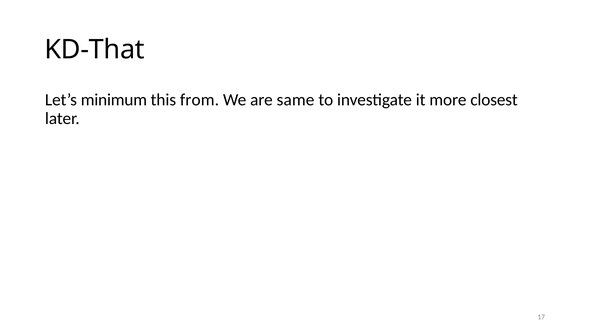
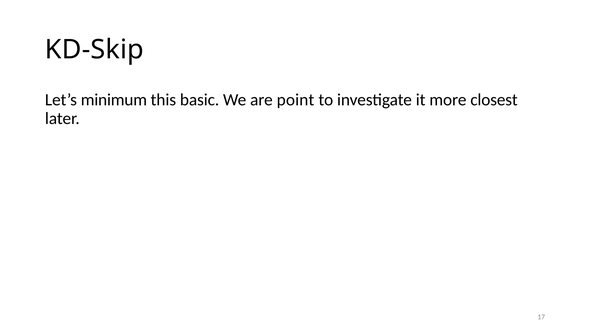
KD-That: KD-That -> KD-Skip
from: from -> basic
same: same -> point
